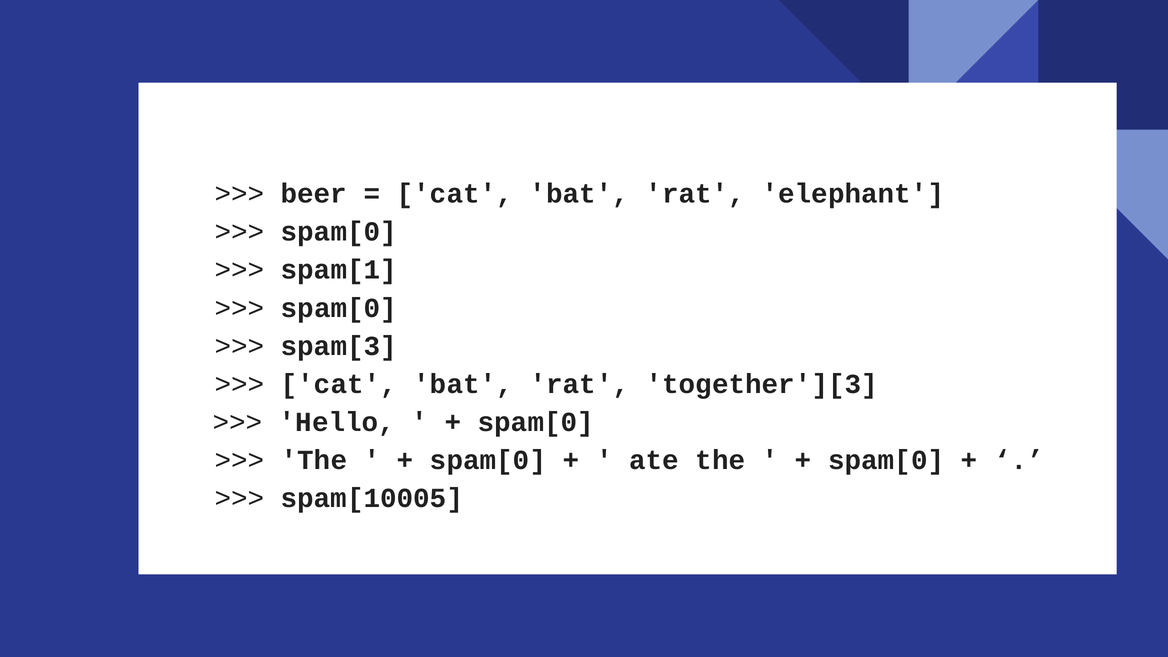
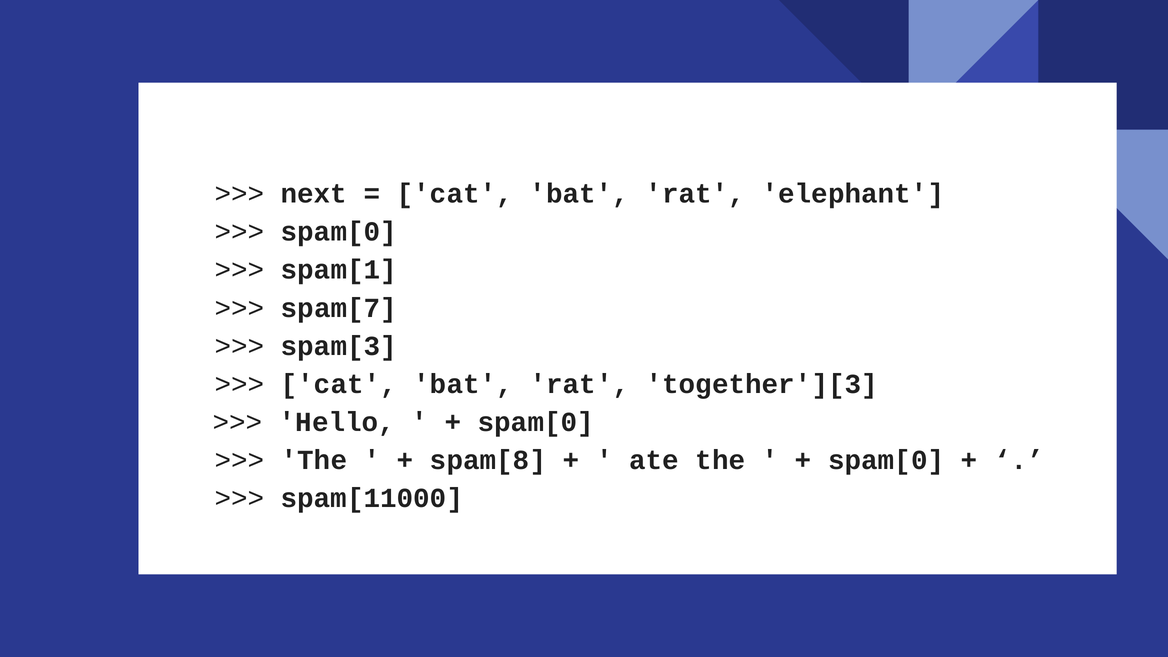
beer: beer -> next
spam[0 at (339, 308): spam[0 -> spam[7
spam[0 at (488, 460): spam[0 -> spam[8
spam[10005: spam[10005 -> spam[11000
